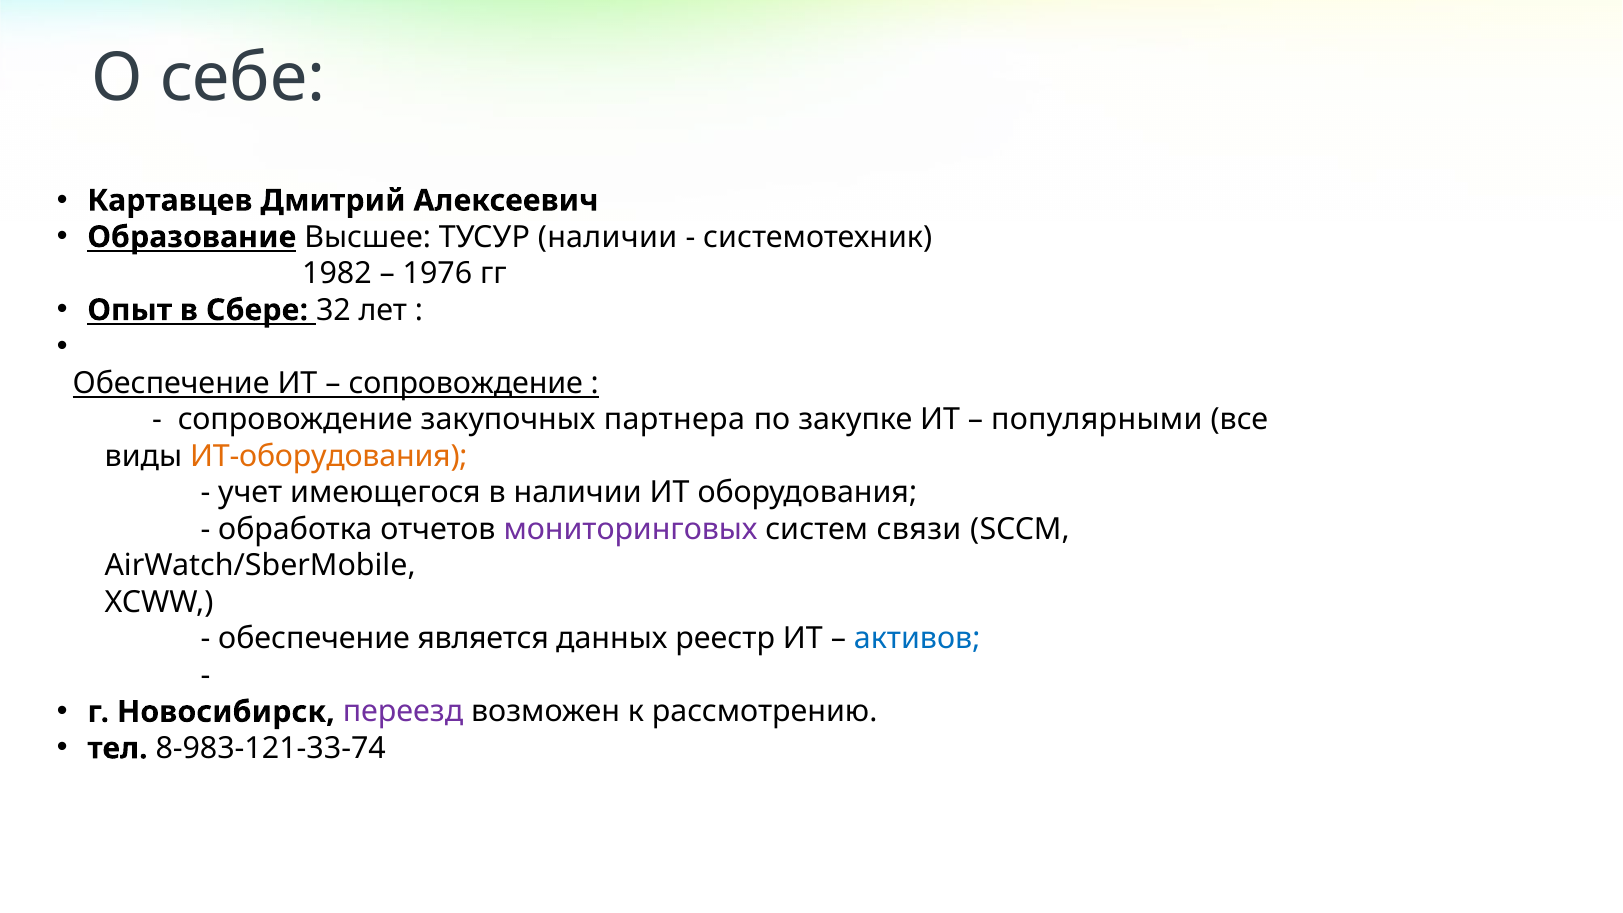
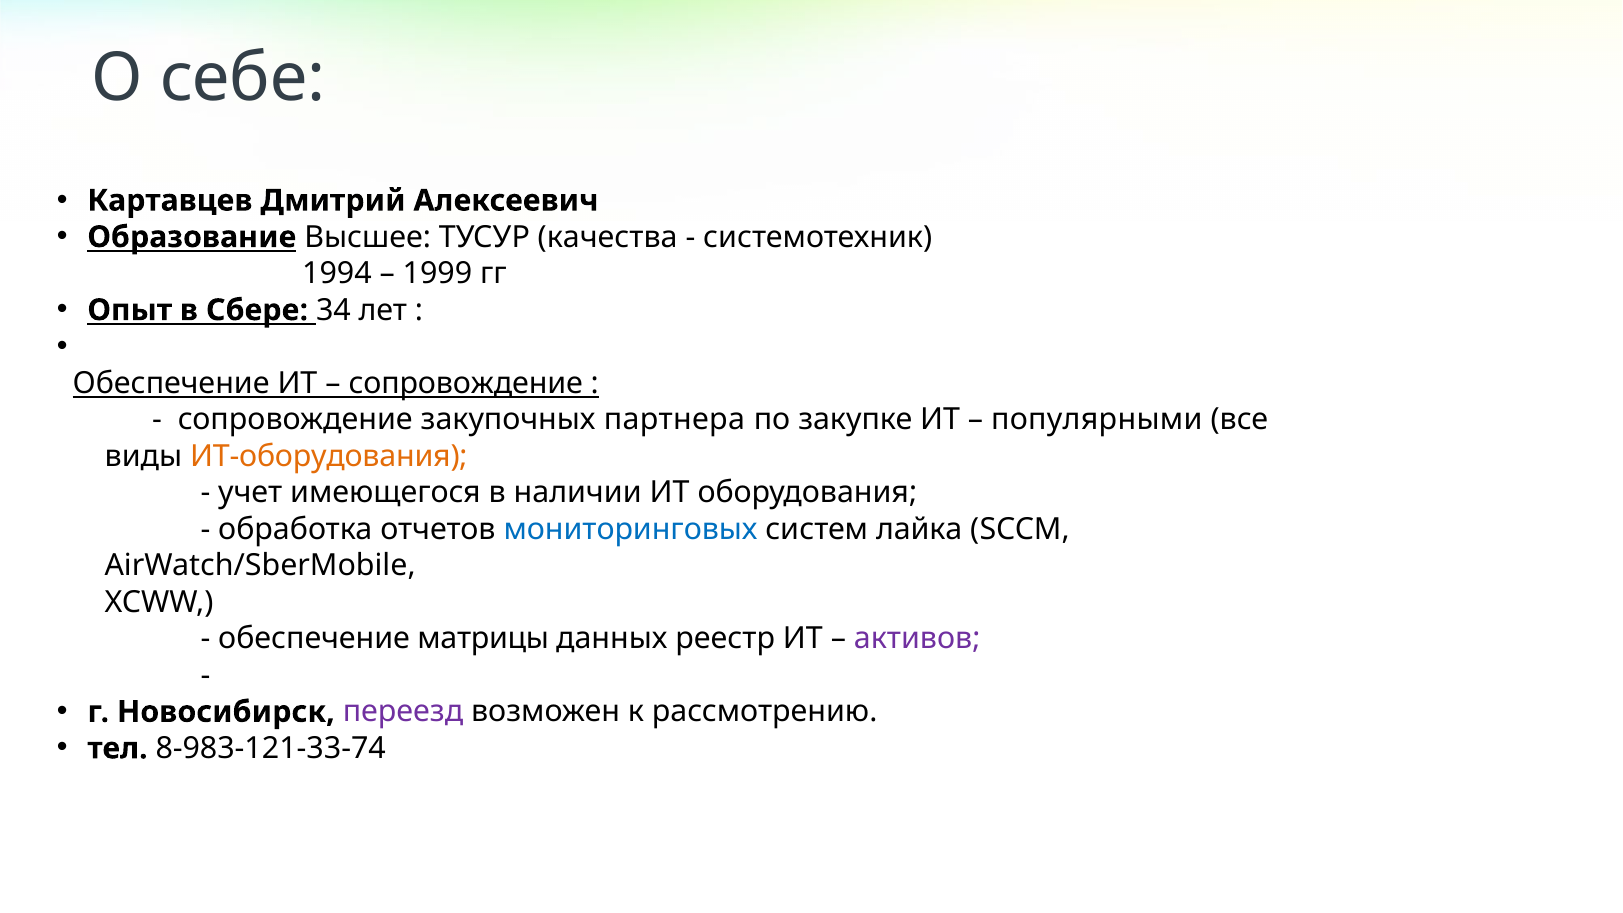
ТУСУР наличии: наличии -> качества
1982: 1982 -> 1994
1976: 1976 -> 1999
32: 32 -> 34
мониторинговых colour: purple -> blue
связи: связи -> лайка
является: является -> матрицы
активов colour: blue -> purple
